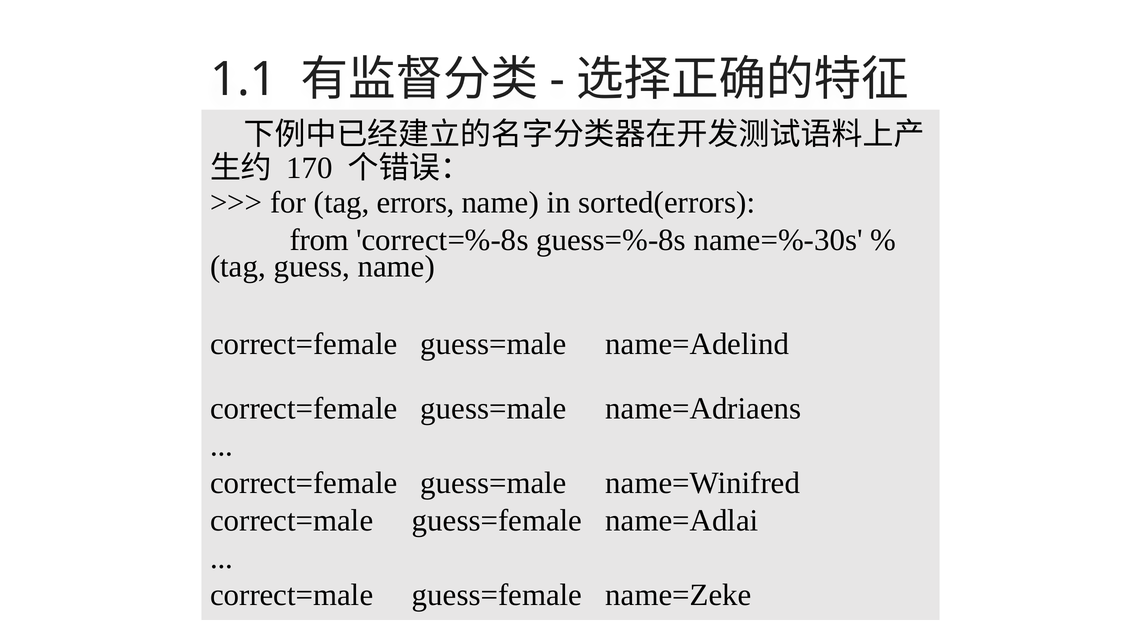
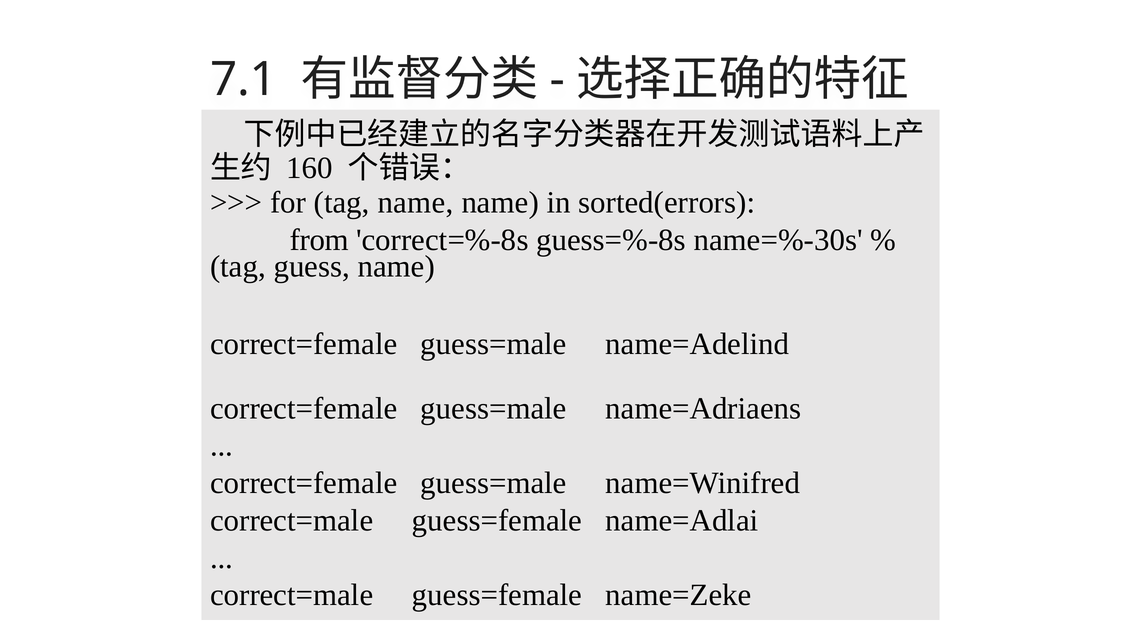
1.1: 1.1 -> 7.1
170: 170 -> 160
tag errors: errors -> name
